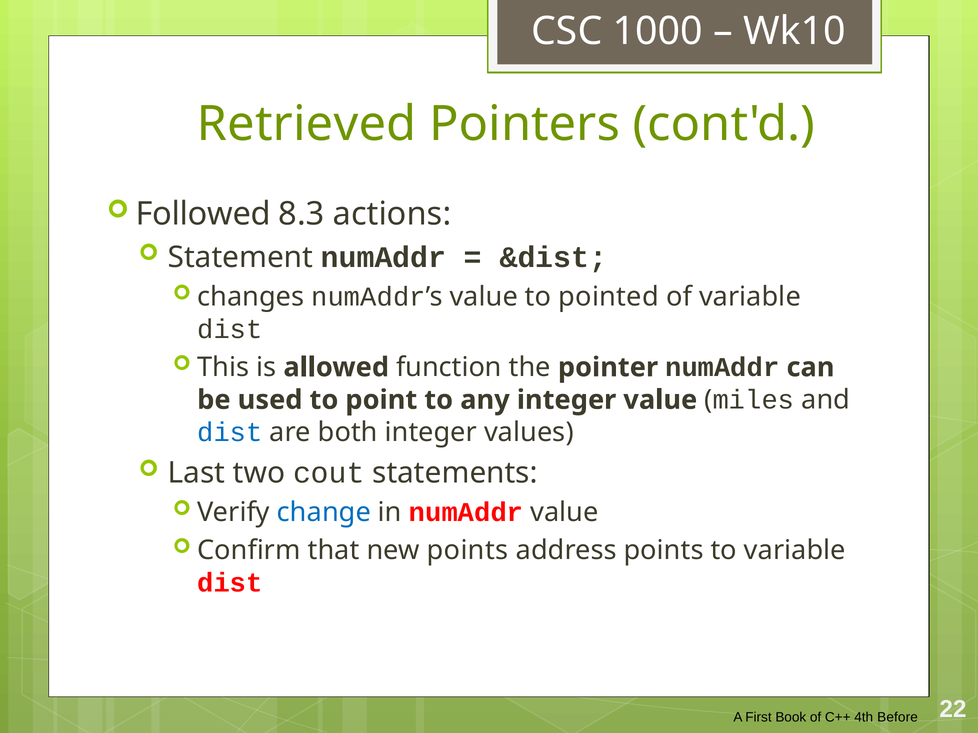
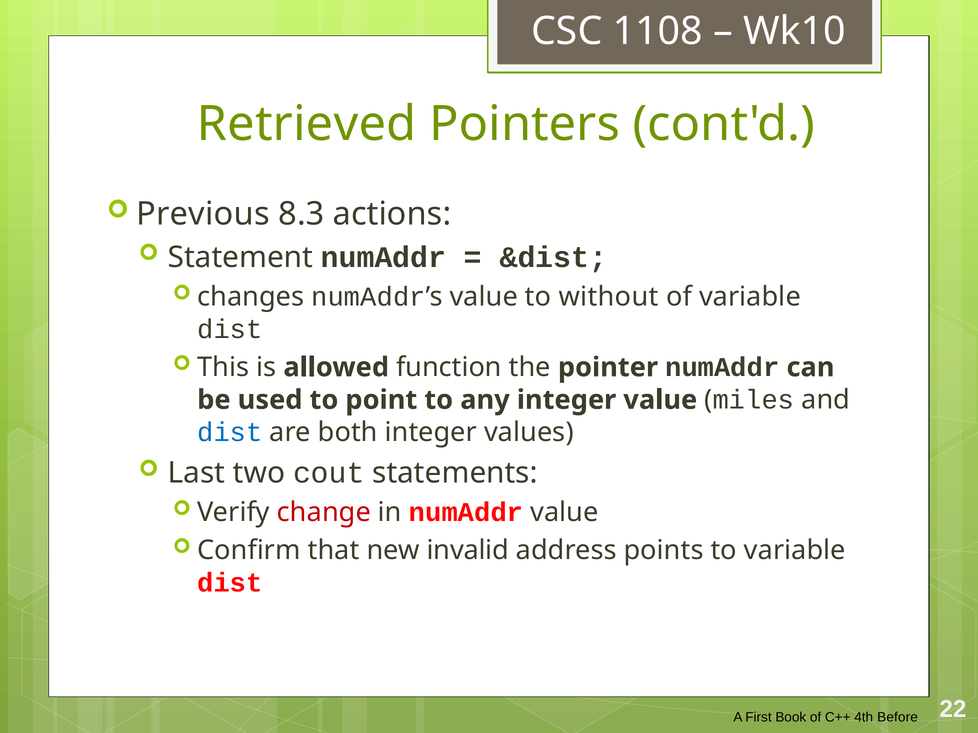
1000: 1000 -> 1108
Followed: Followed -> Previous
pointed: pointed -> without
change colour: blue -> red
new points: points -> invalid
